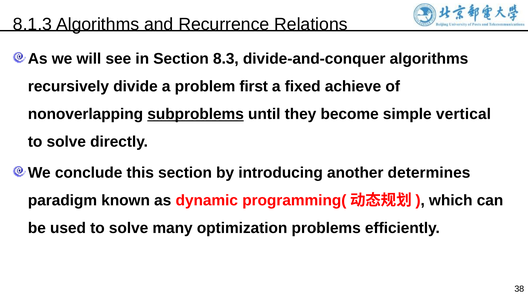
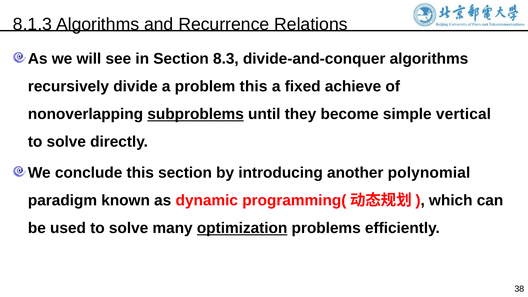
problem first: first -> this
determines: determines -> polynomial
optimization underline: none -> present
